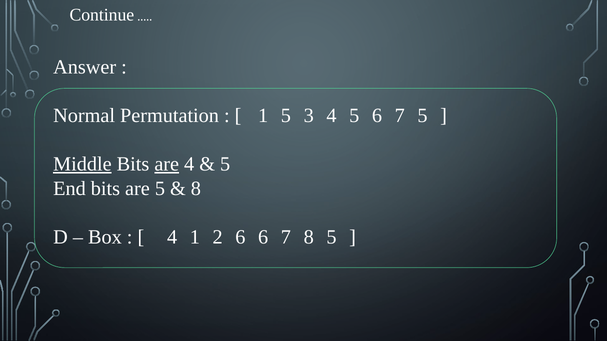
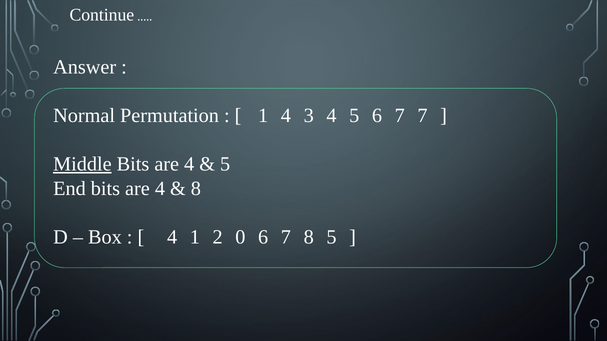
1 5: 5 -> 4
7 5: 5 -> 7
are at (167, 164) underline: present -> none
End bits are 5: 5 -> 4
2 6: 6 -> 0
